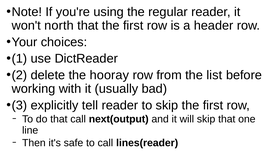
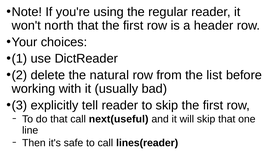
hooray: hooray -> natural
next(output: next(output -> next(useful
